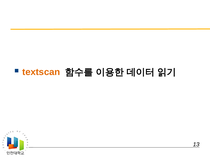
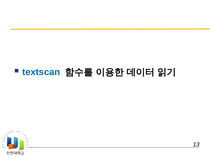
textscan colour: orange -> blue
